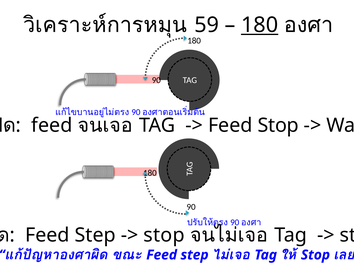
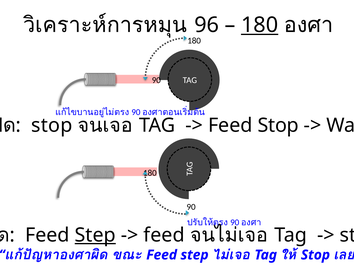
59: 59 -> 96
feed at (52, 125): feed -> stop
Step at (95, 235) underline: none -> present
stop at (164, 235): stop -> feed
